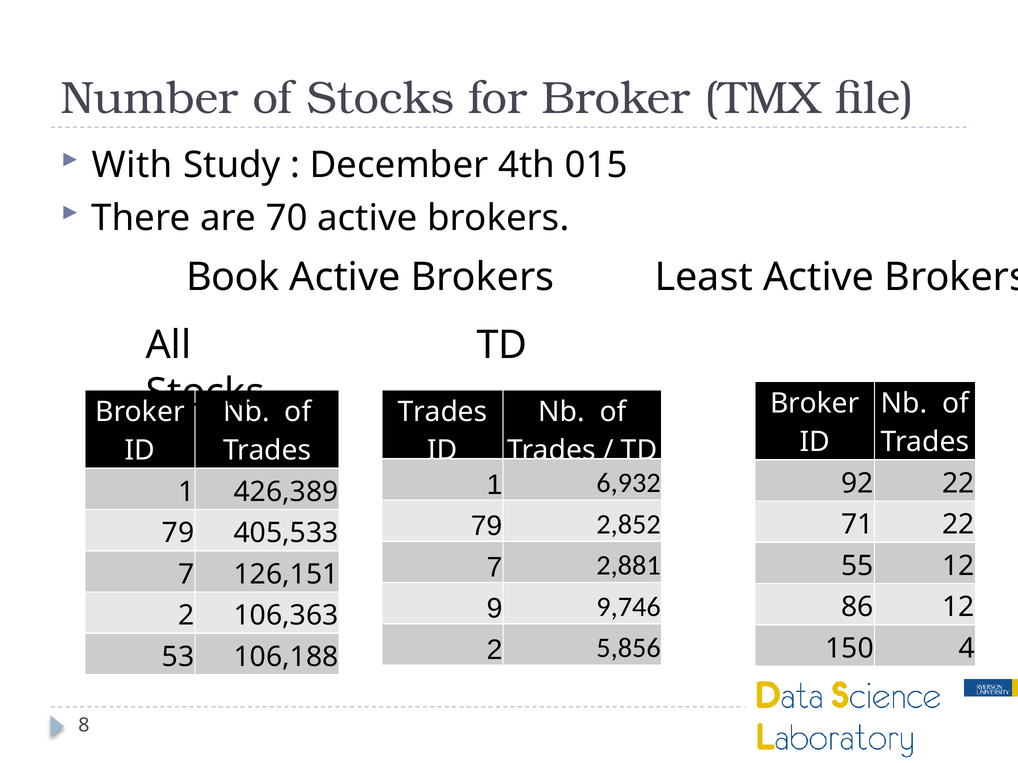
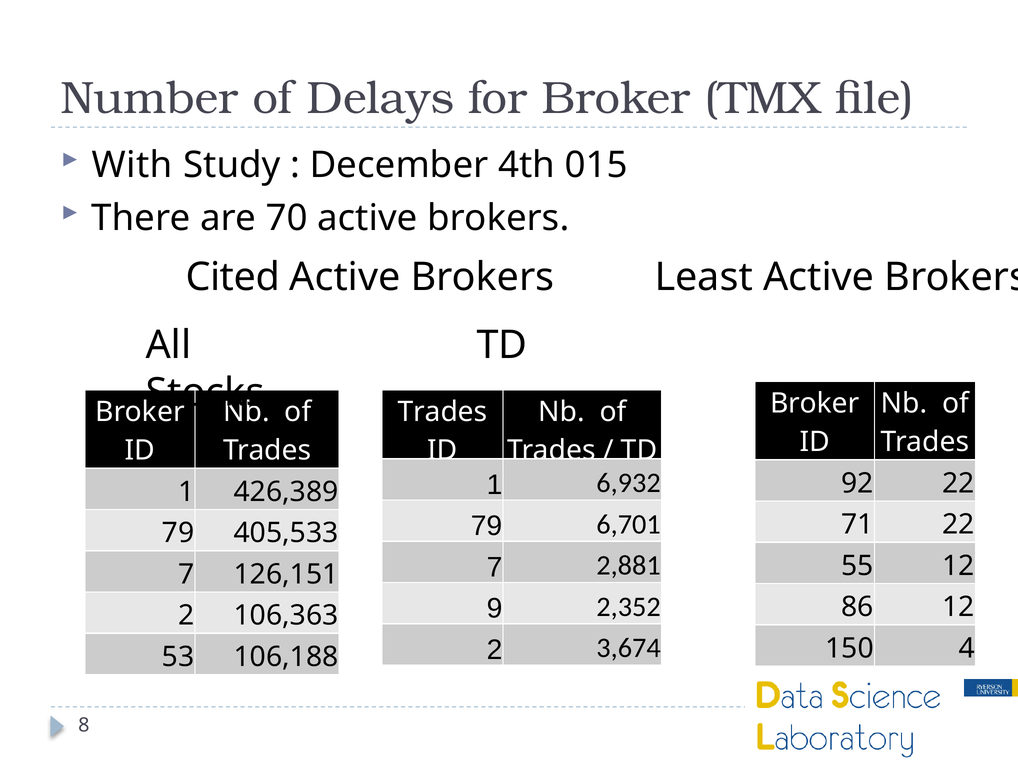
of Stocks: Stocks -> Delays
Book: Book -> Cited
2,852: 2,852 -> 6,701
9,746: 9,746 -> 2,352
5,856: 5,856 -> 3,674
